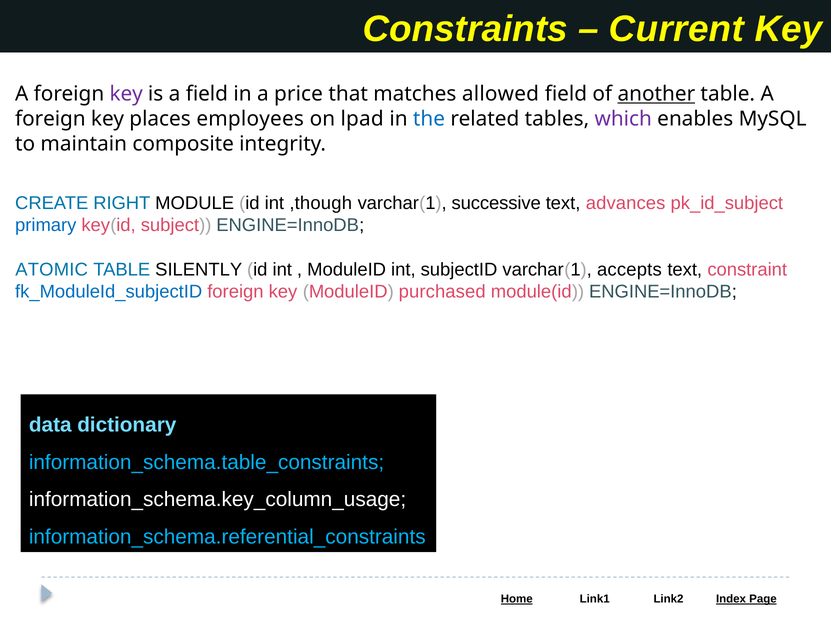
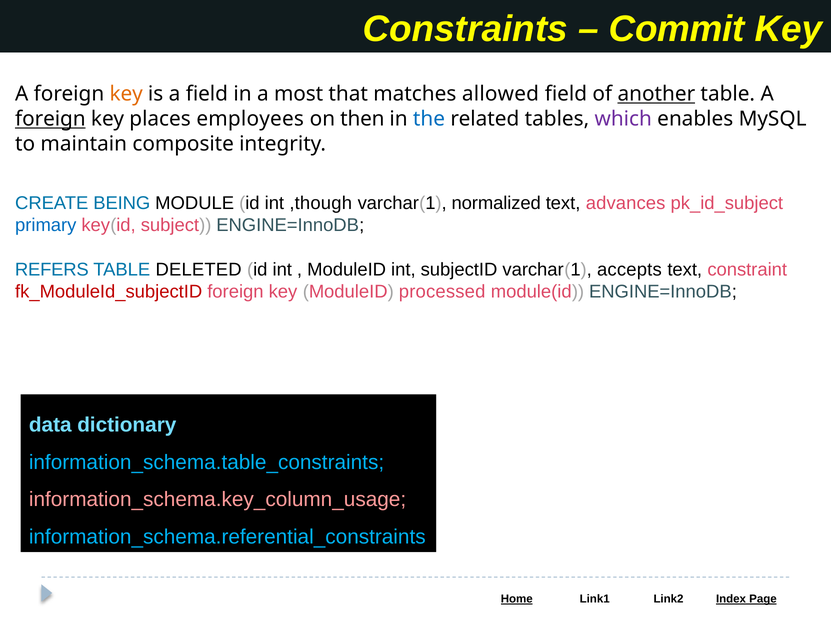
Current: Current -> Commit
key at (126, 94) colour: purple -> orange
price: price -> most
foreign at (50, 119) underline: none -> present
lpad: lpad -> then
RIGHT: RIGHT -> BEING
successive: successive -> normalized
ATOMIC: ATOMIC -> REFERS
SILENTLY: SILENTLY -> DELETED
fk_ModuleId_subjectID colour: blue -> red
purchased: purchased -> processed
information_schema.key_column_usage colour: white -> pink
